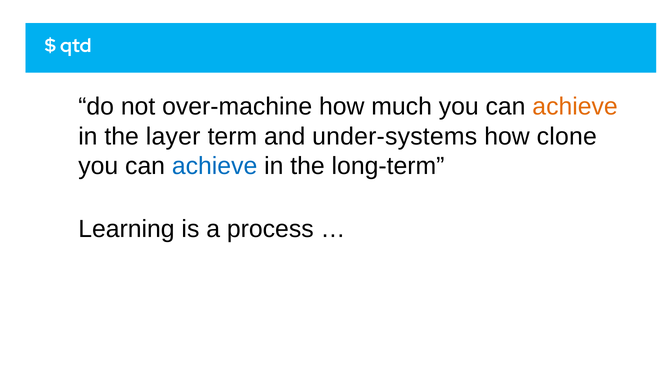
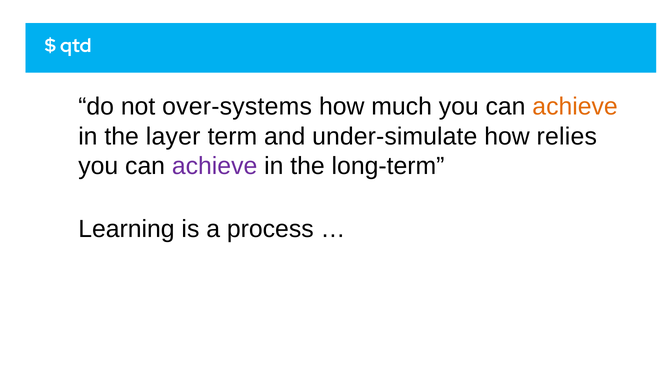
over-machine: over-machine -> over-systems
under-systems: under-systems -> under-simulate
clone: clone -> relies
achieve at (215, 166) colour: blue -> purple
